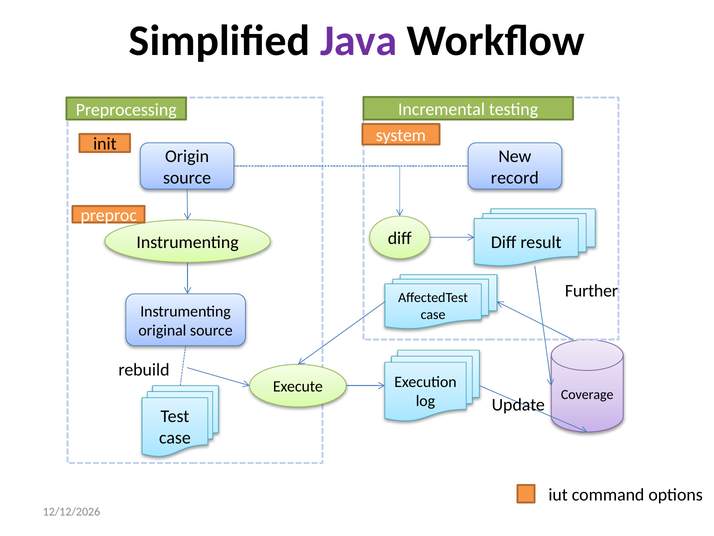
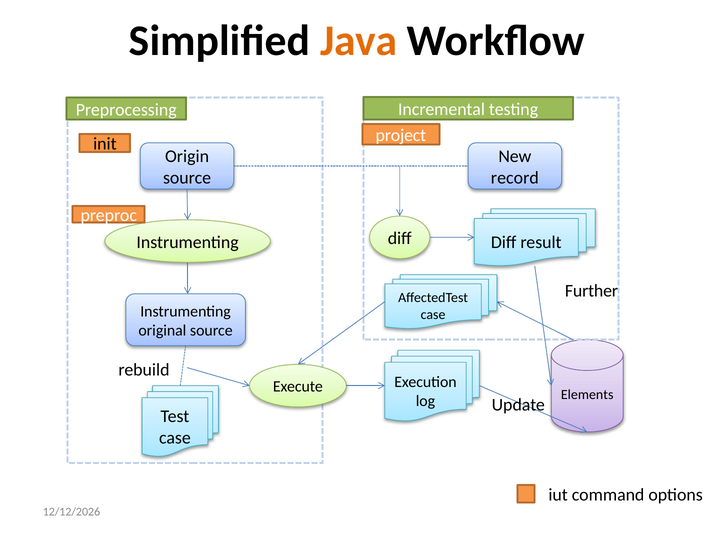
Java colour: purple -> orange
system: system -> project
Coverage: Coverage -> Elements
